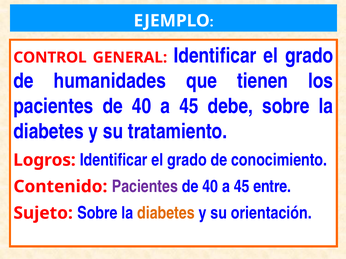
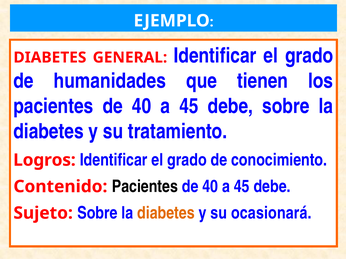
CONTROL at (50, 58): CONTROL -> DIABETES
Pacientes at (145, 187) colour: purple -> black
entre at (272, 187): entre -> debe
orientación: orientación -> ocasionará
